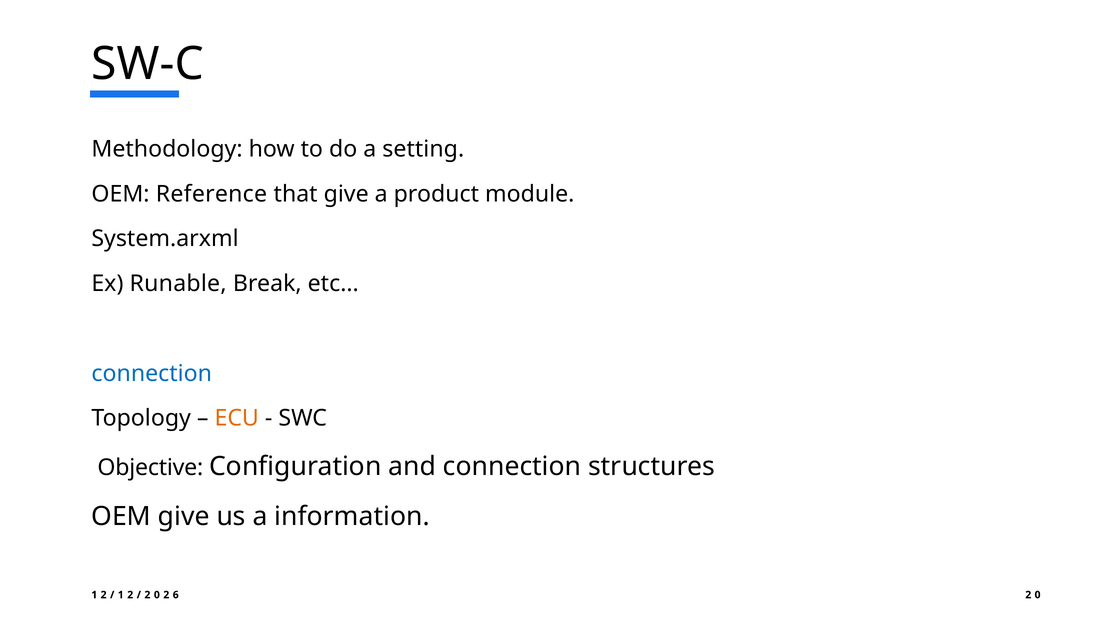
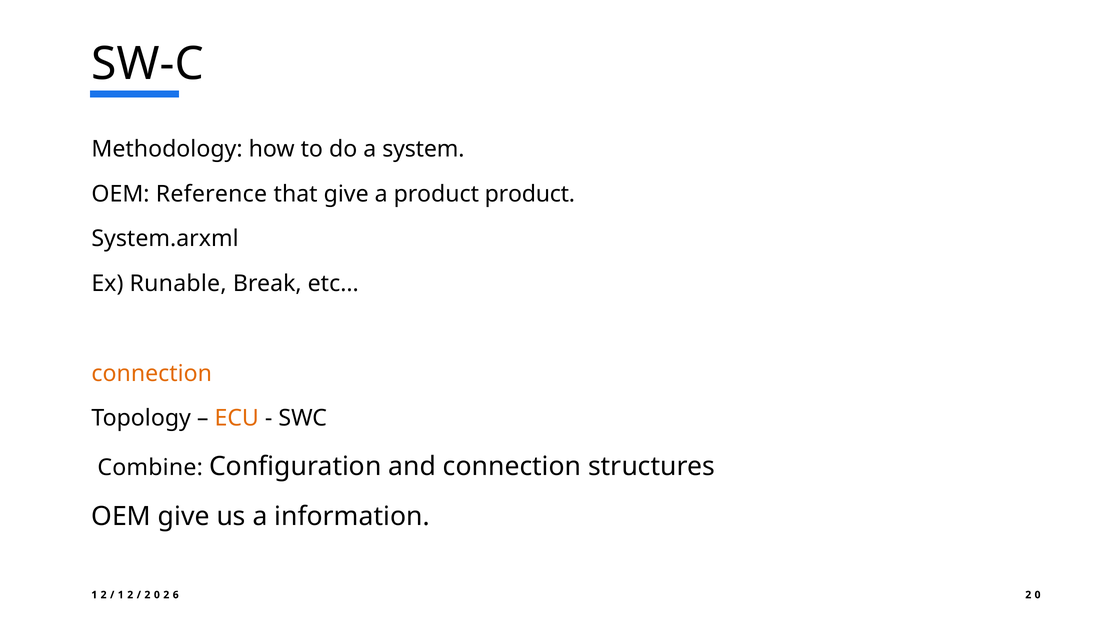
setting: setting -> system
product module: module -> product
connection at (152, 373) colour: blue -> orange
Objective: Objective -> Combine
